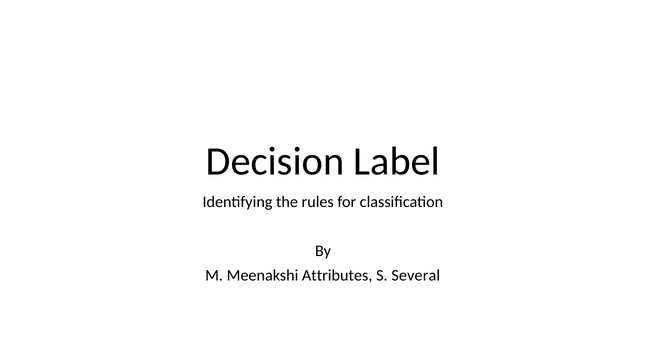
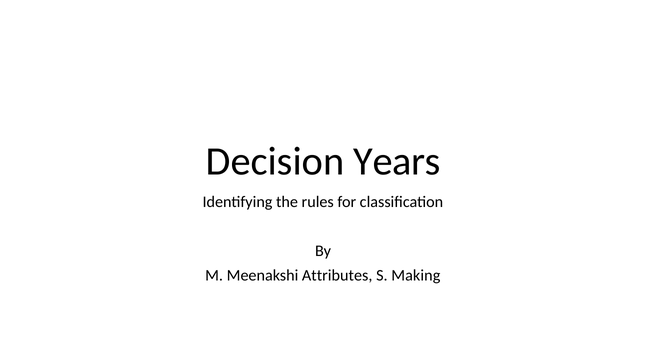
Label: Label -> Years
Several: Several -> Making
